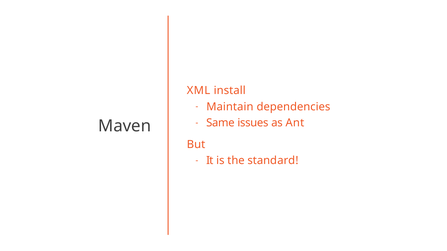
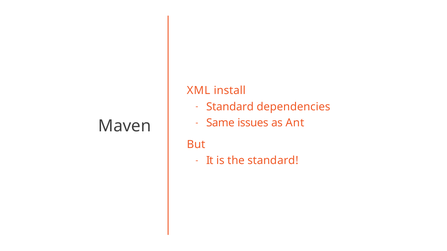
Maintain at (230, 107): Maintain -> Standard
